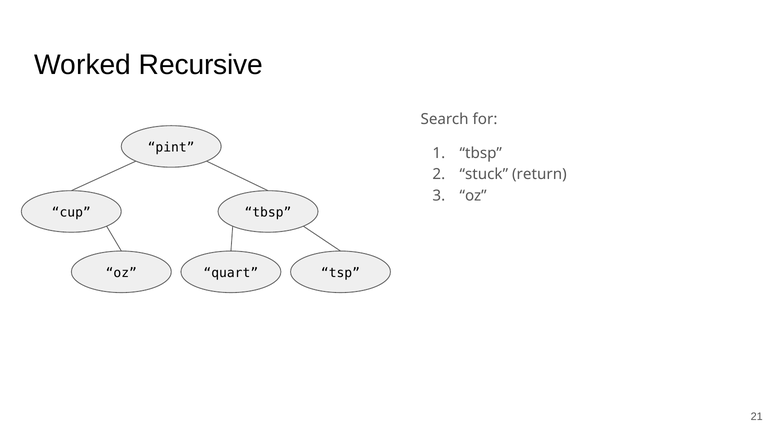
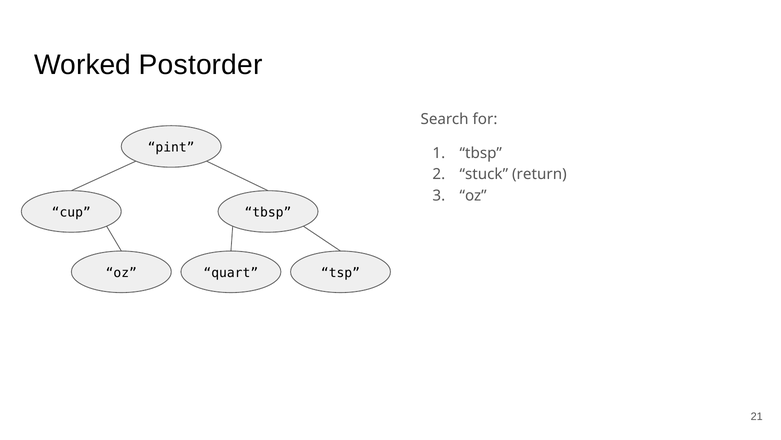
Recursive: Recursive -> Postorder
